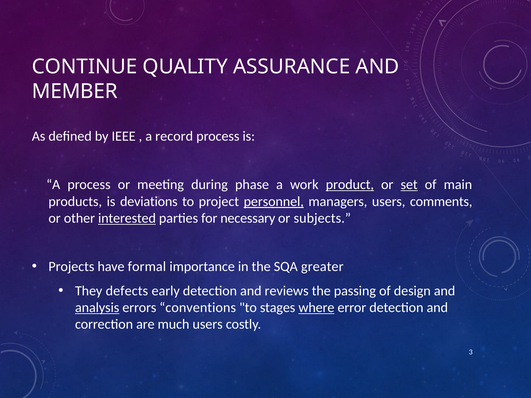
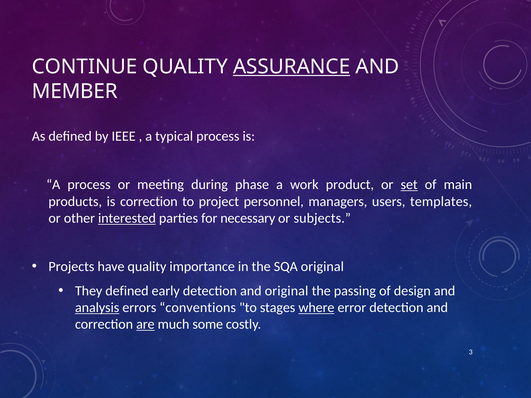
ASSURANCE underline: none -> present
record: record -> typical
product underline: present -> none
is deviations: deviations -> correction
personnel underline: present -> none
comments: comments -> templates
have formal: formal -> quality
SQA greater: greater -> original
They defects: defects -> defined
and reviews: reviews -> original
are underline: none -> present
much users: users -> some
